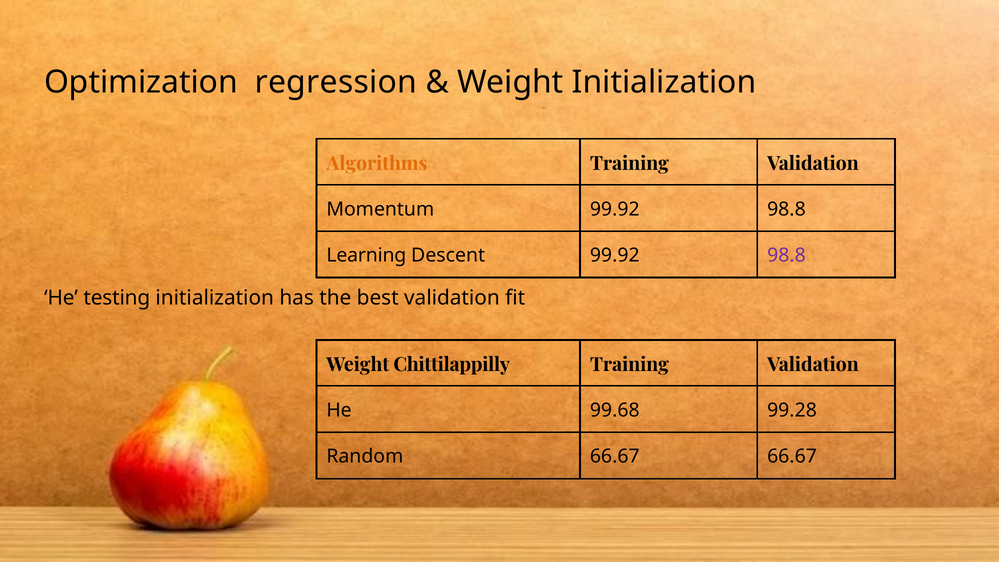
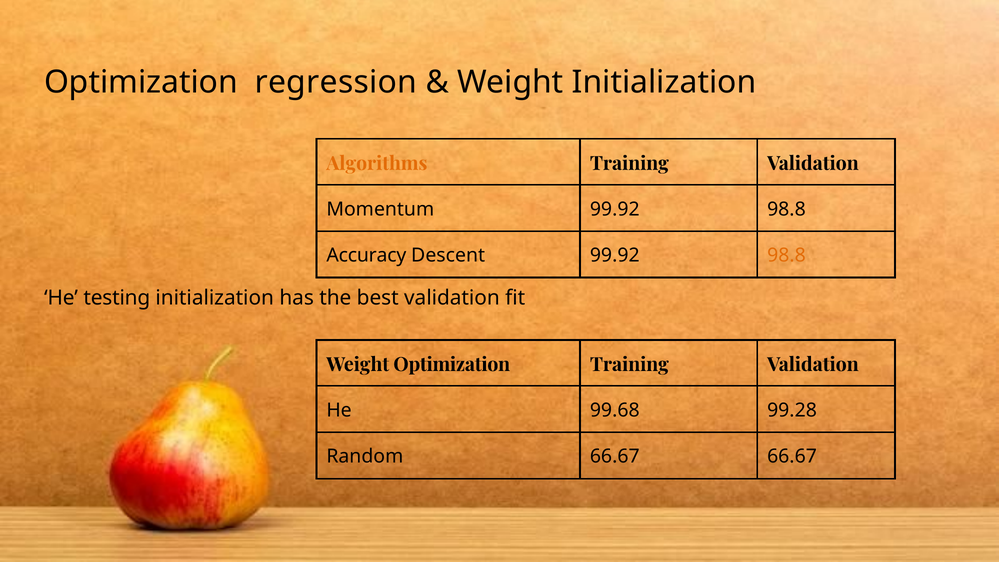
Learning: Learning -> Accuracy
98.8 at (787, 255) colour: purple -> orange
Weight Chittilappilly: Chittilappilly -> Optimization
